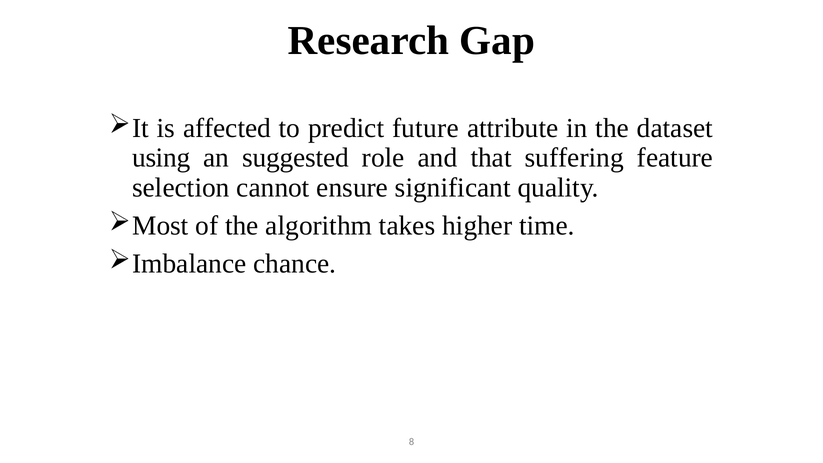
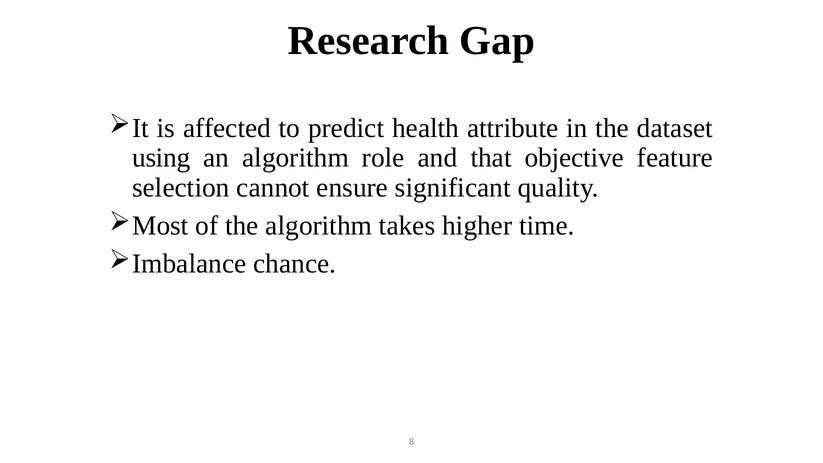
future: future -> health
an suggested: suggested -> algorithm
suffering: suffering -> objective
